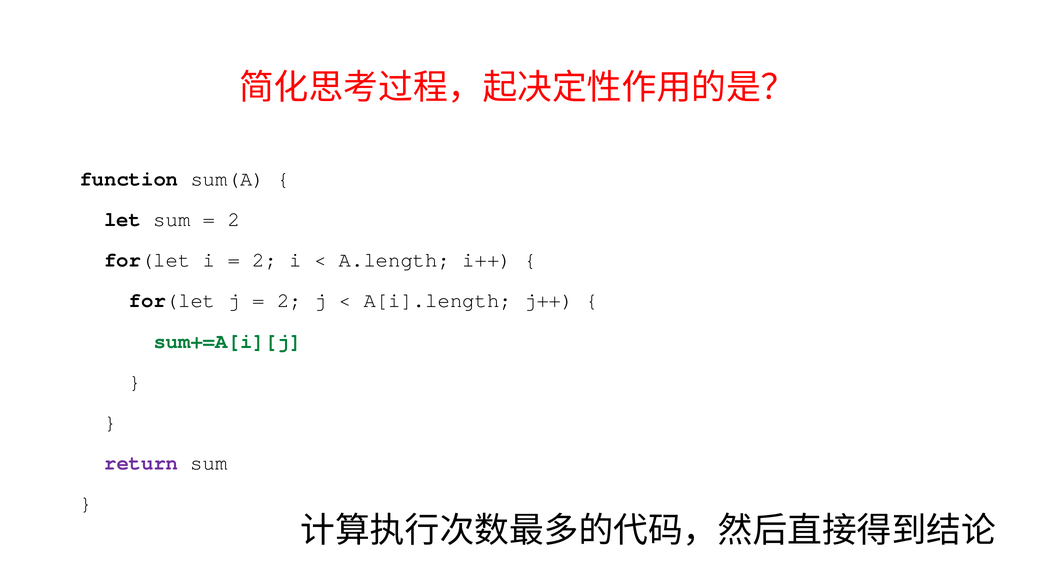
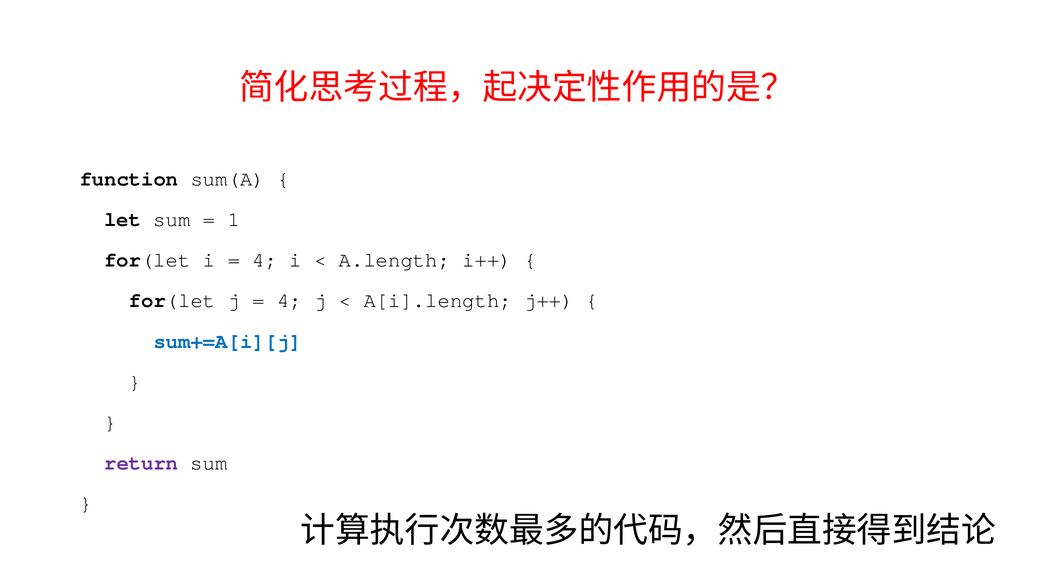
2 at (234, 219): 2 -> 1
2 at (265, 260): 2 -> 4
2 at (289, 301): 2 -> 4
sum+=A[i][j colour: green -> blue
